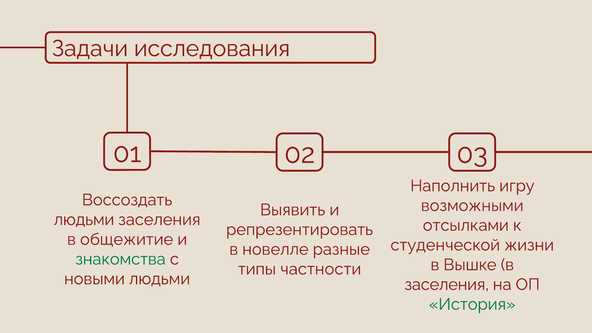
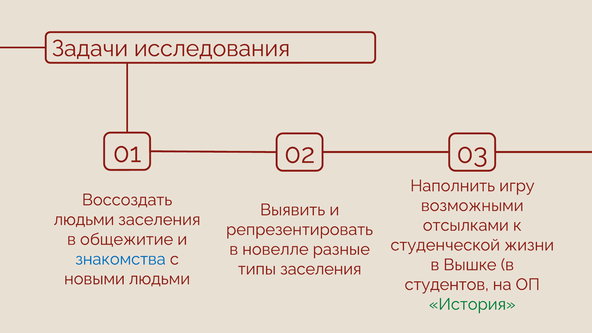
знакомства colour: green -> blue
типы частности: частности -> заселения
заселения at (447, 285): заселения -> студентов
